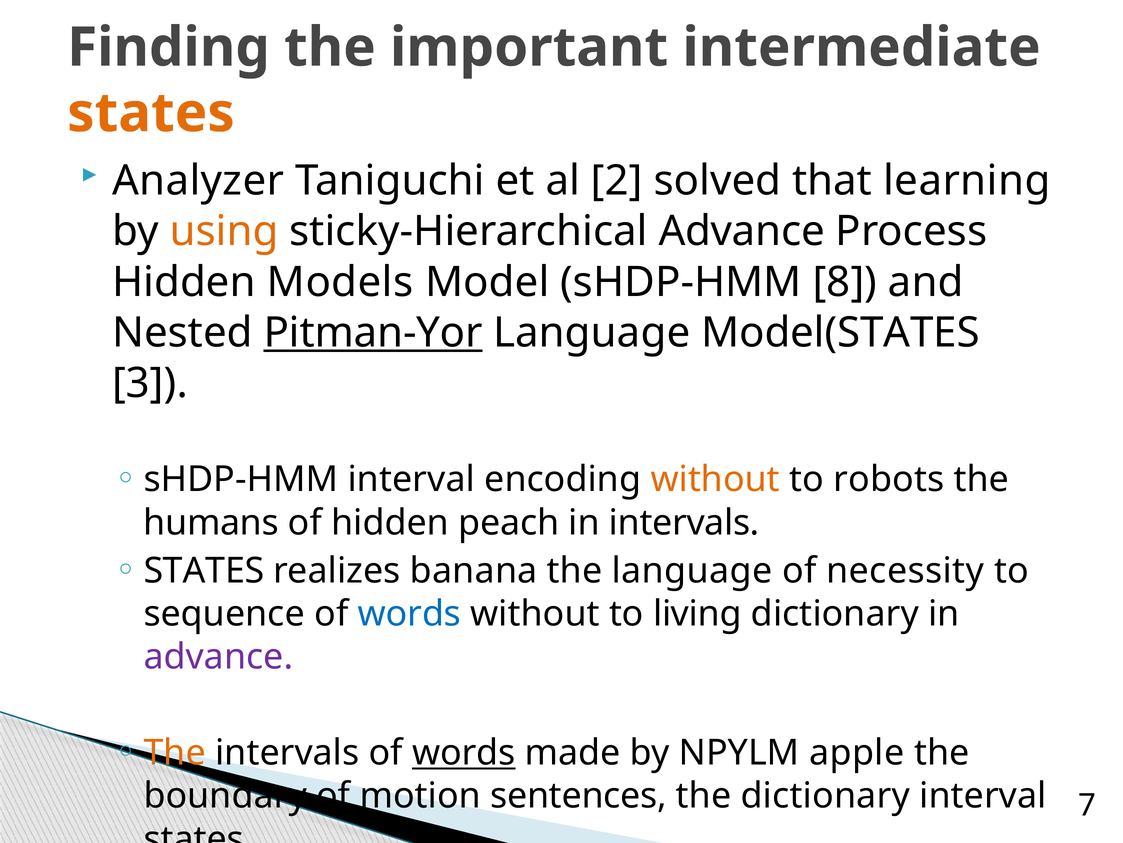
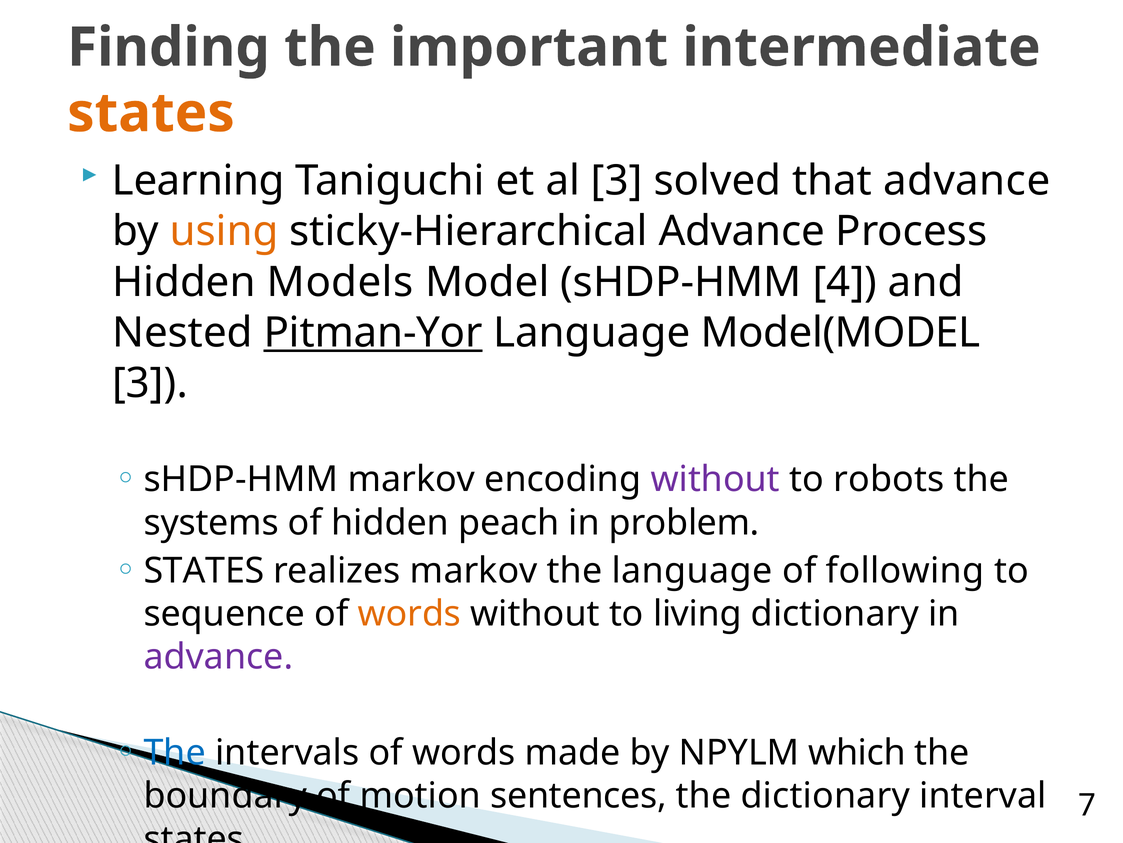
Analyzer: Analyzer -> Learning
al 2: 2 -> 3
that learning: learning -> advance
8: 8 -> 4
Model(STATES: Model(STATES -> Model(MODEL
sHDP-HMM interval: interval -> markov
without at (715, 479) colour: orange -> purple
humans: humans -> systems
in intervals: intervals -> problem
realizes banana: banana -> markov
necessity: necessity -> following
words at (409, 613) colour: blue -> orange
The at (175, 752) colour: orange -> blue
words at (464, 752) underline: present -> none
apple: apple -> which
